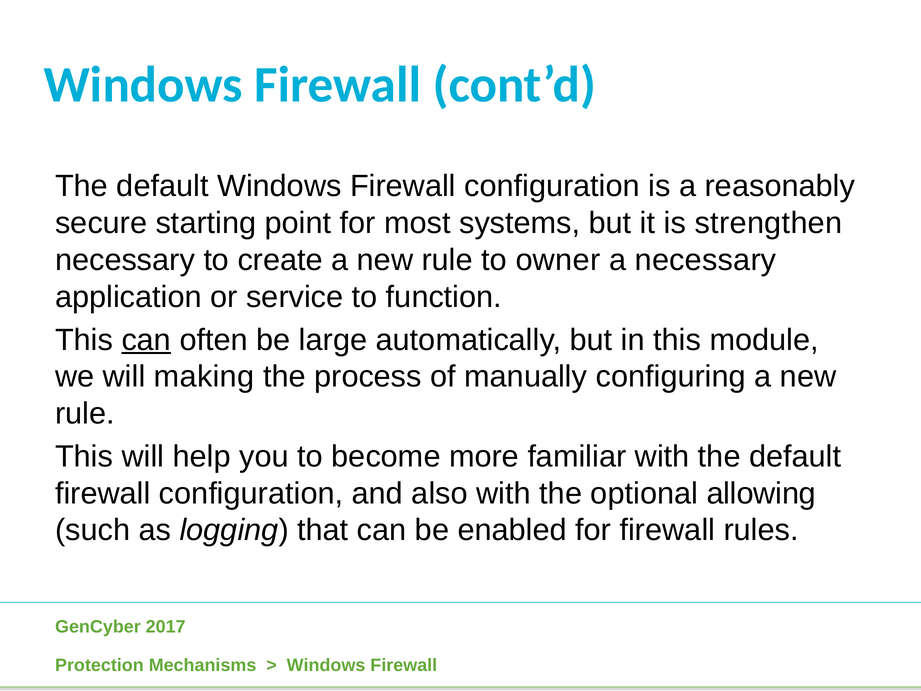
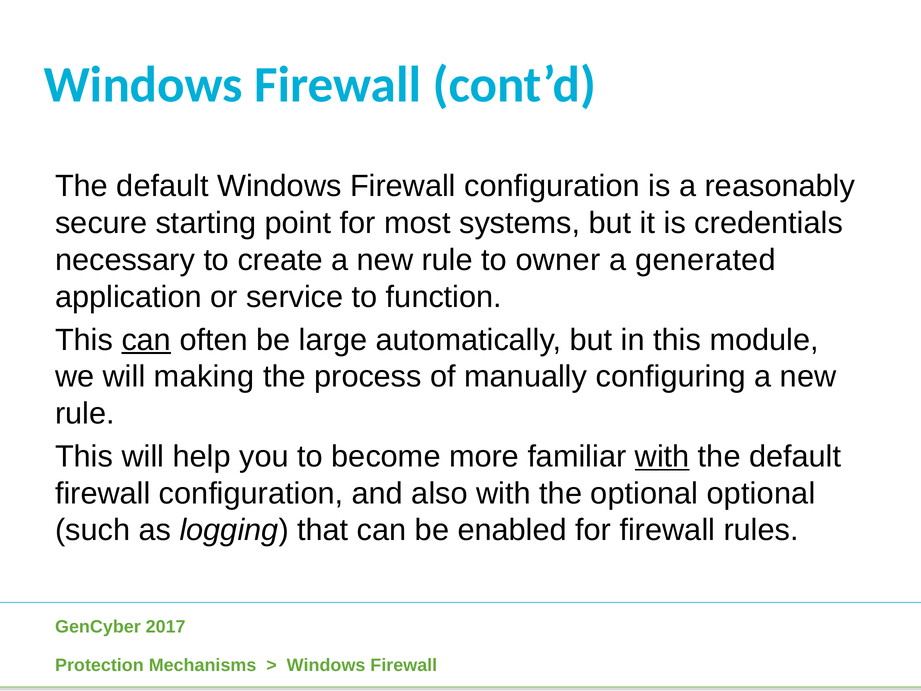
strengthen: strengthen -> credentials
a necessary: necessary -> generated
with at (662, 456) underline: none -> present
optional allowing: allowing -> optional
